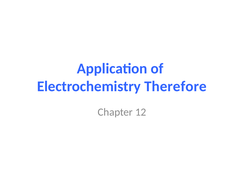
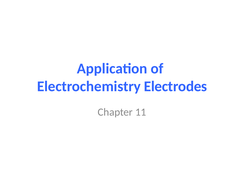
Therefore: Therefore -> Electrodes
12: 12 -> 11
